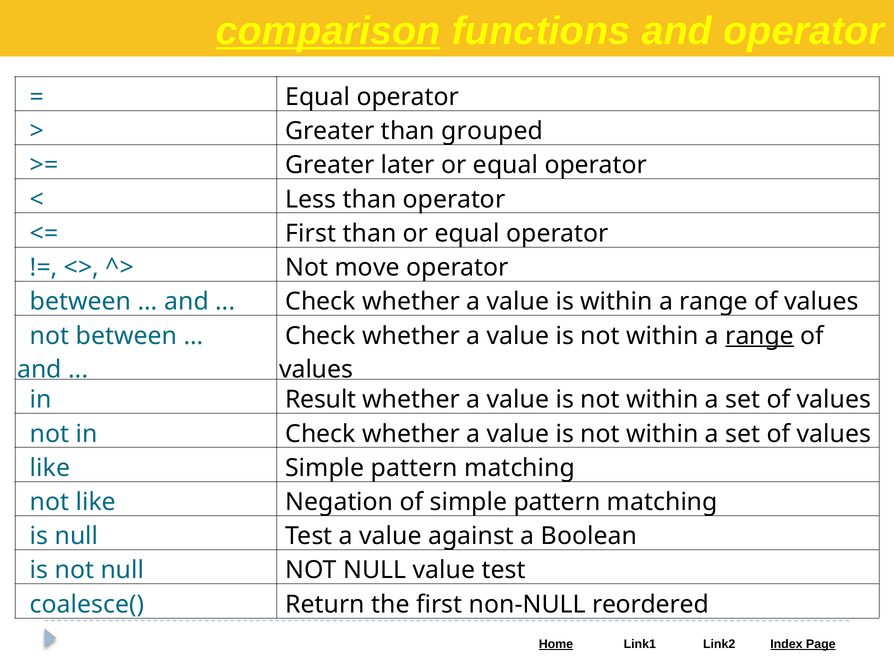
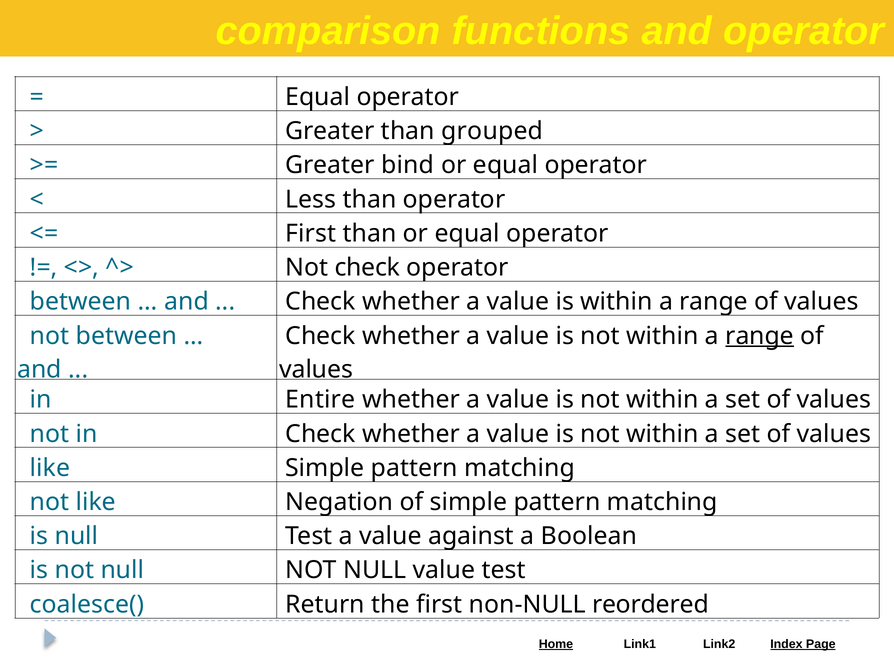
comparison underline: present -> none
later: later -> bind
Not move: move -> check
Result: Result -> Entire
